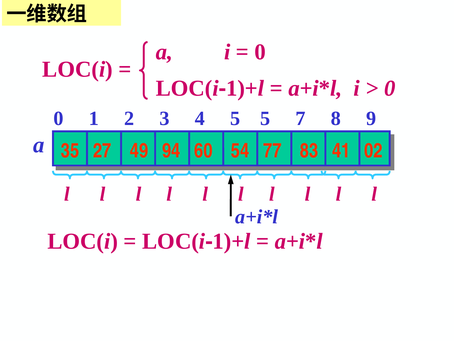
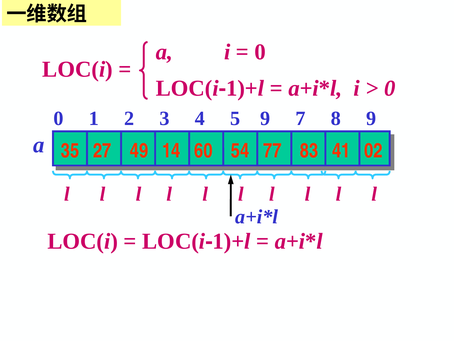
5 5: 5 -> 9
94: 94 -> 14
